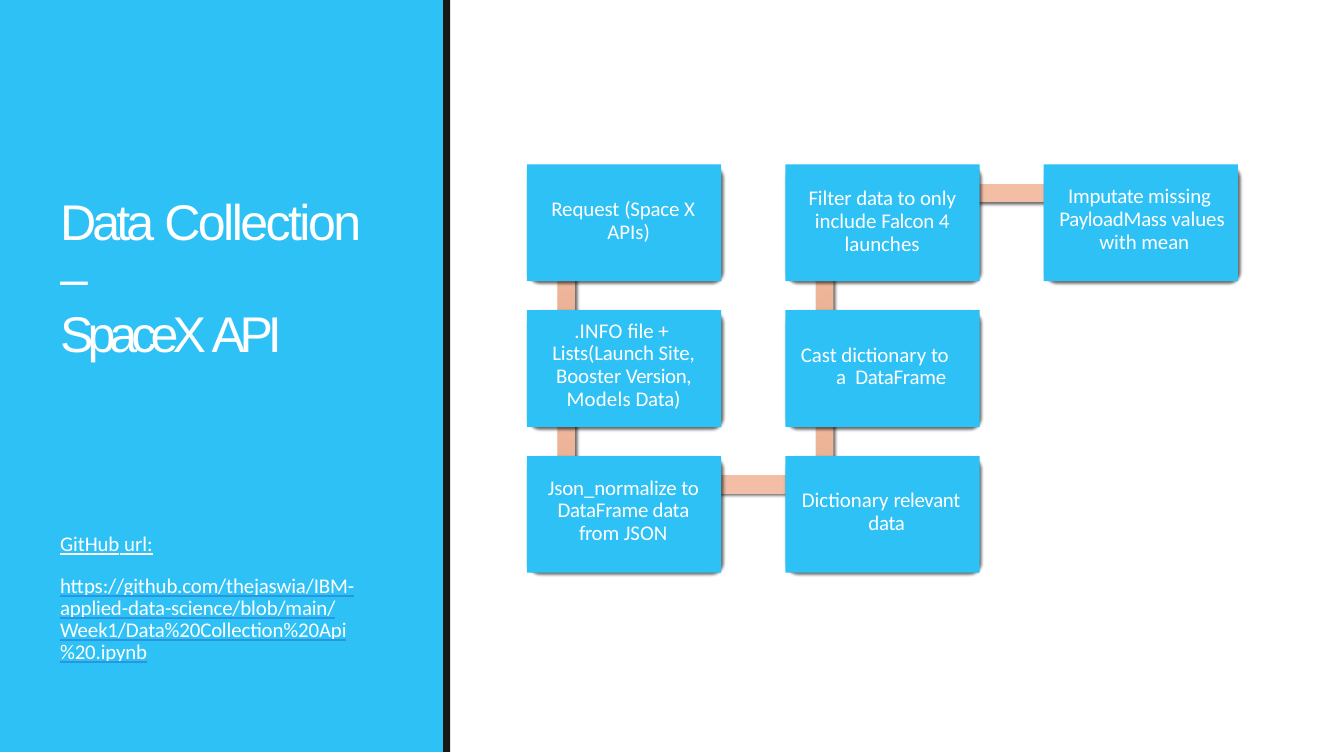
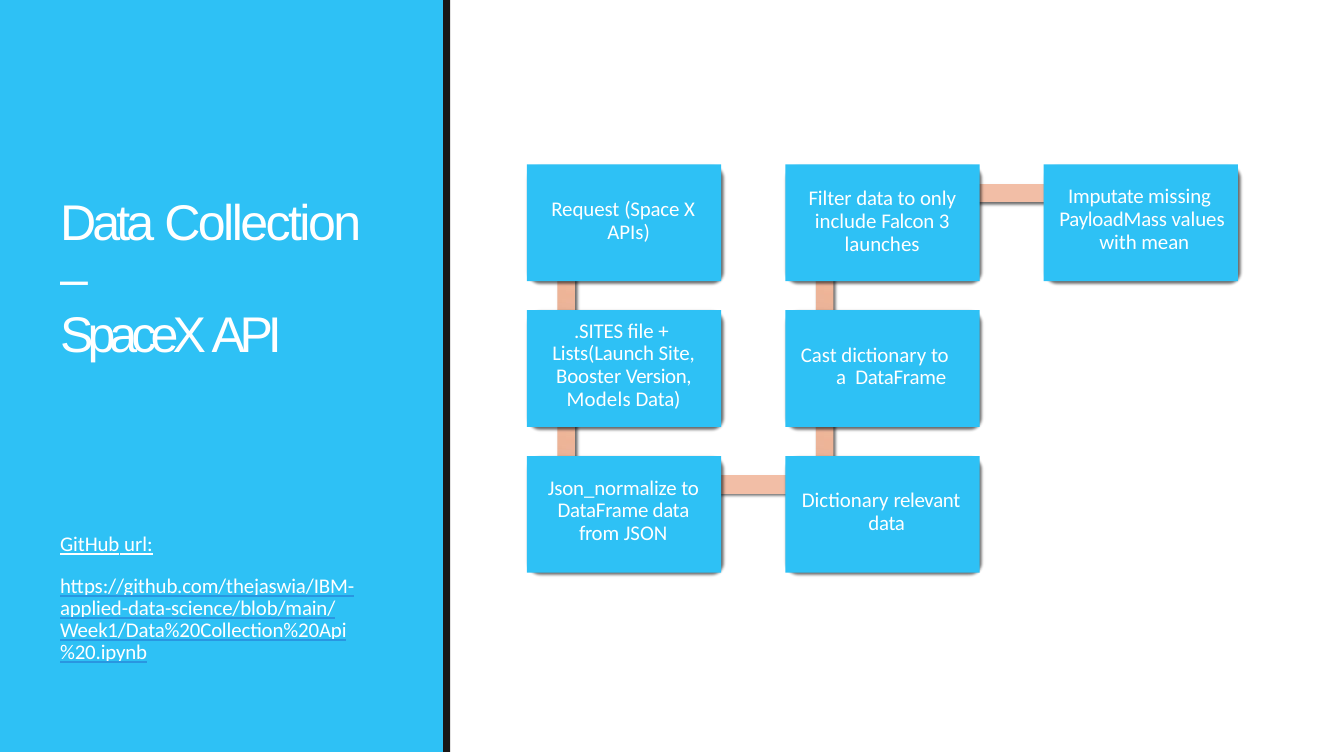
4: 4 -> 3
.INFO: .INFO -> .SITES
